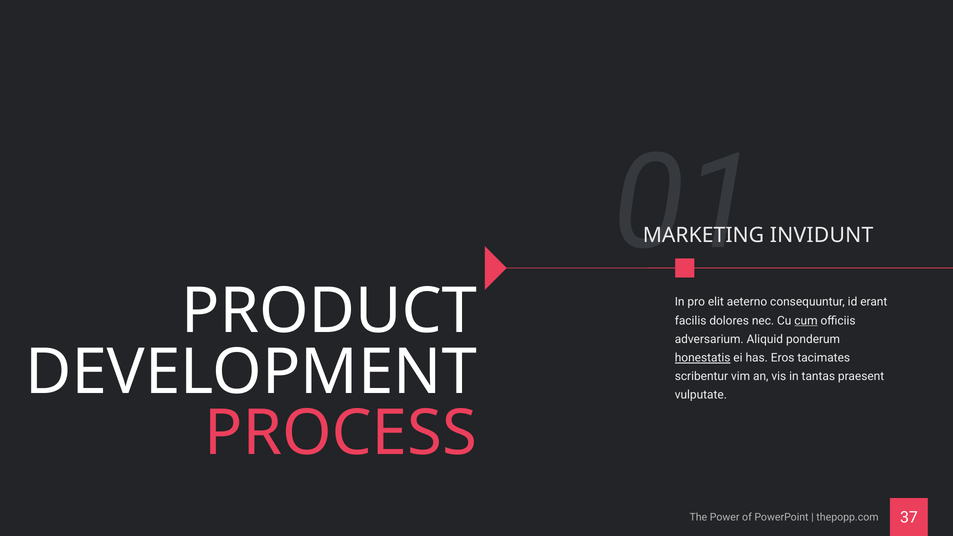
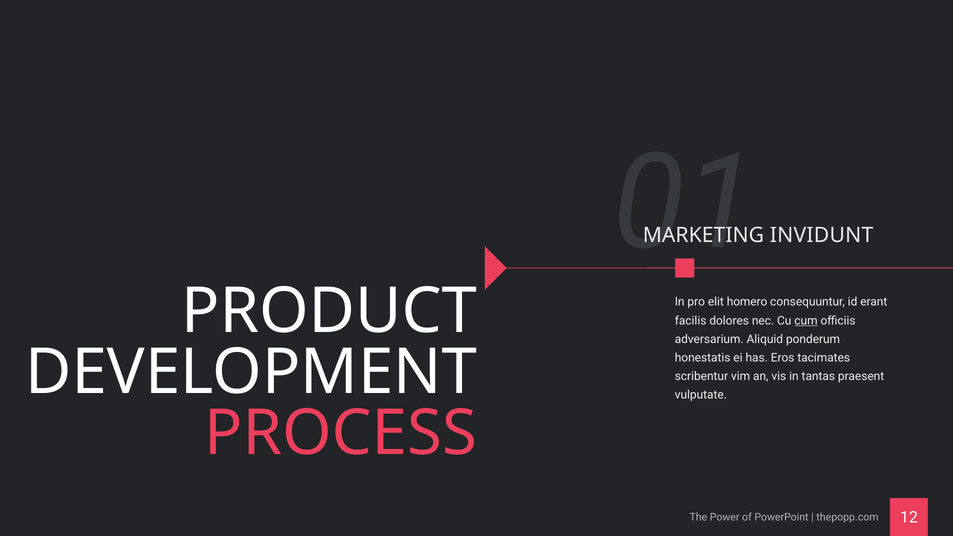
aeterno: aeterno -> homero
honestatis underline: present -> none
37: 37 -> 12
